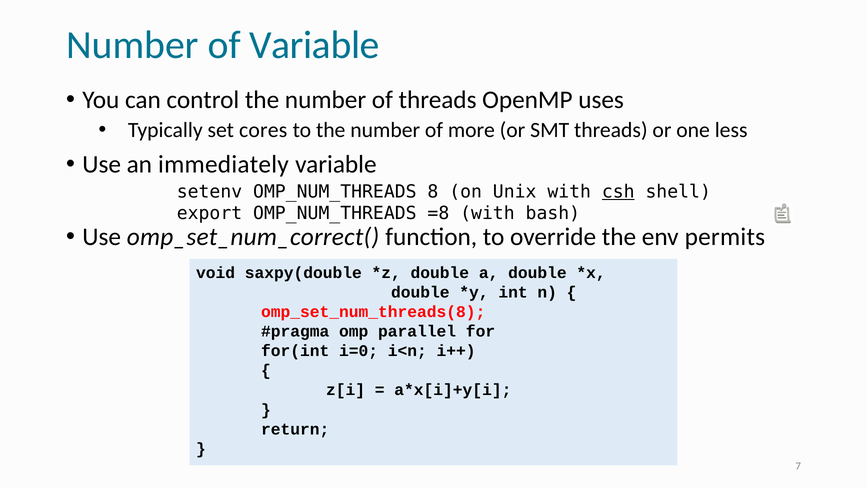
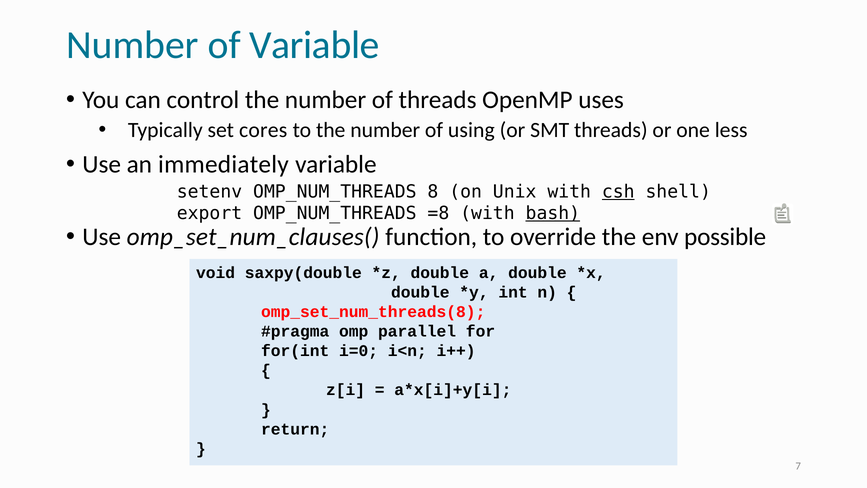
more: more -> using
bash underline: none -> present
omp_set_num_correct(: omp_set_num_correct( -> omp_set_num_clauses(
permits: permits -> possible
